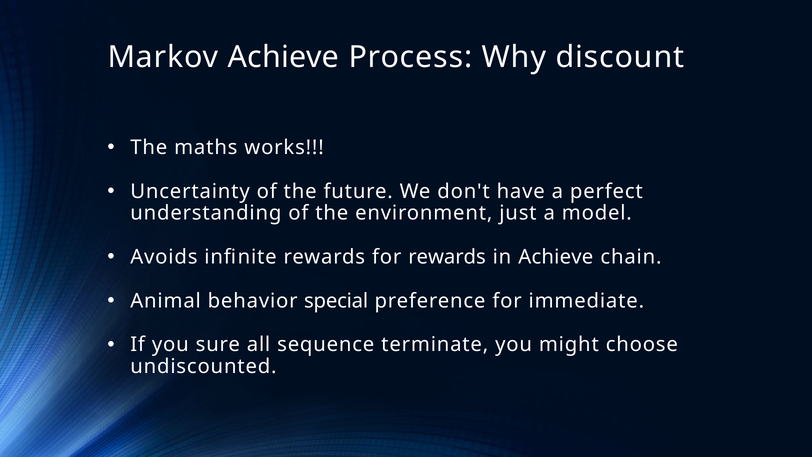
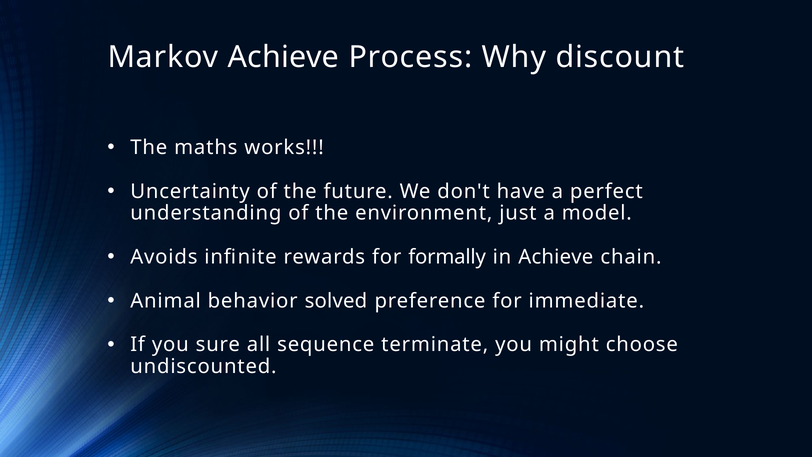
for rewards: rewards -> formally
special: special -> solved
